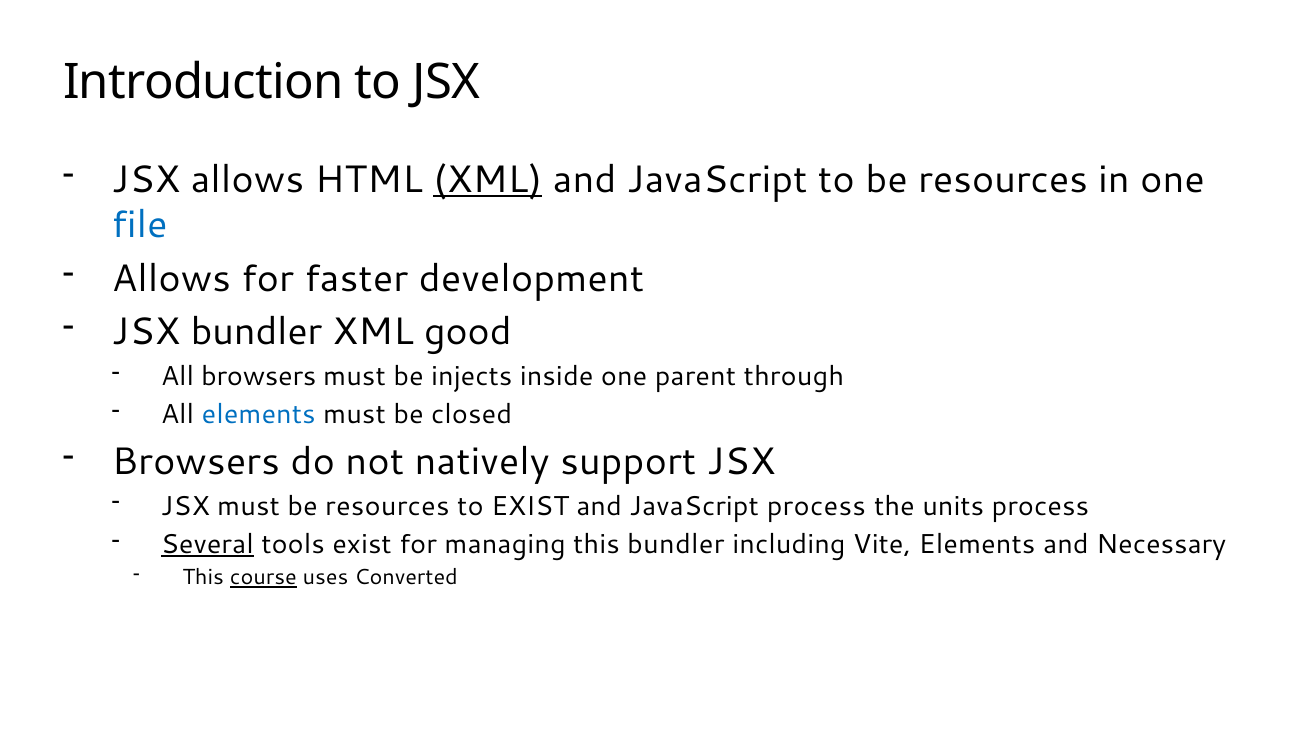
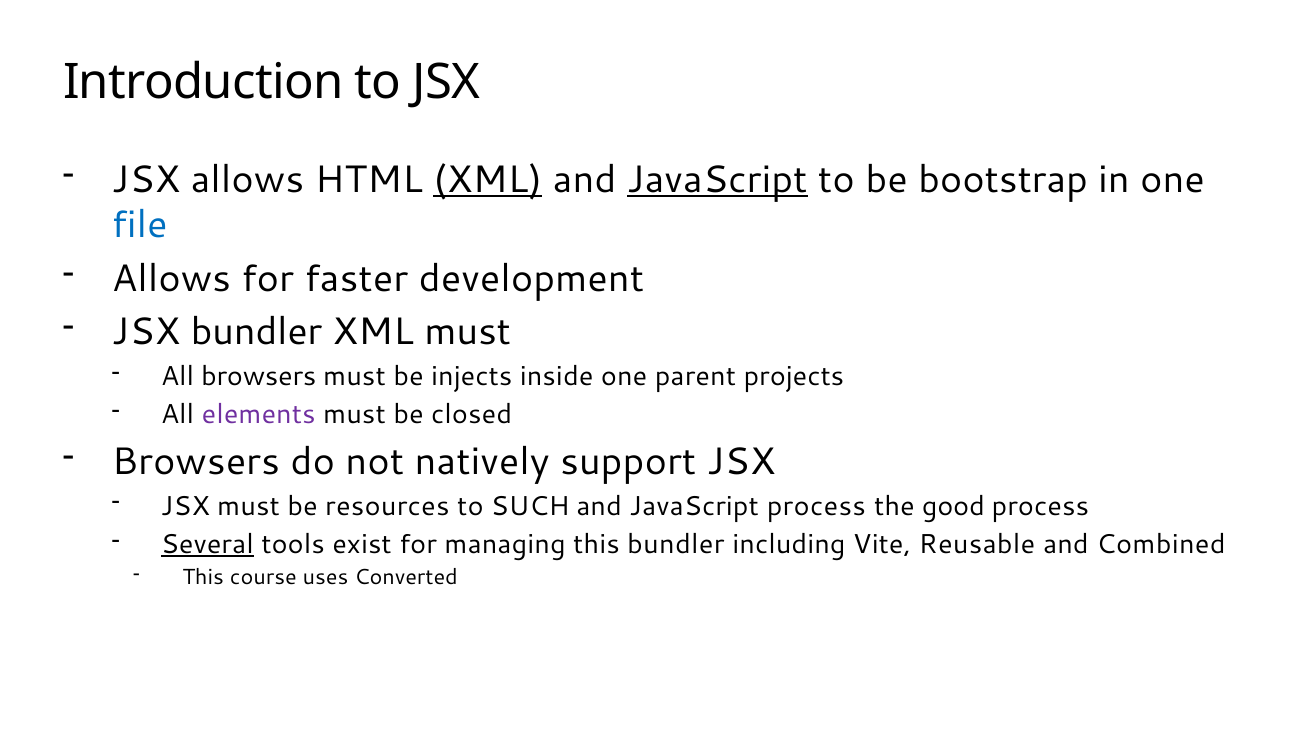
JavaScript at (717, 180) underline: none -> present
to be resources: resources -> bootstrap
XML good: good -> must
through: through -> projects
elements at (259, 414) colour: blue -> purple
to EXIST: EXIST -> SUCH
units: units -> good
Vite Elements: Elements -> Reusable
Necessary: Necessary -> Combined
course underline: present -> none
